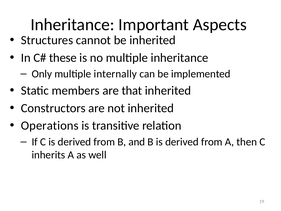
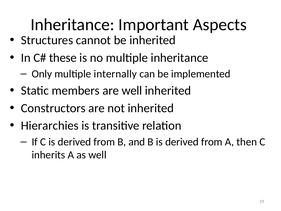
are that: that -> well
Operations: Operations -> Hierarchies
